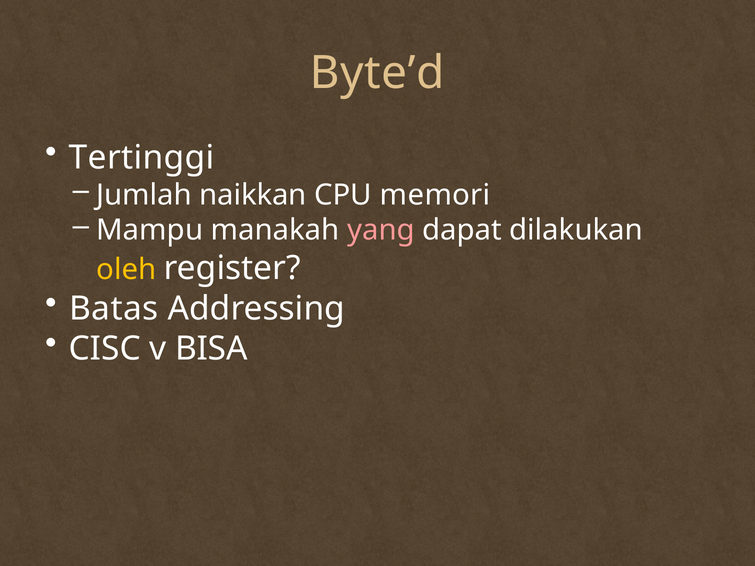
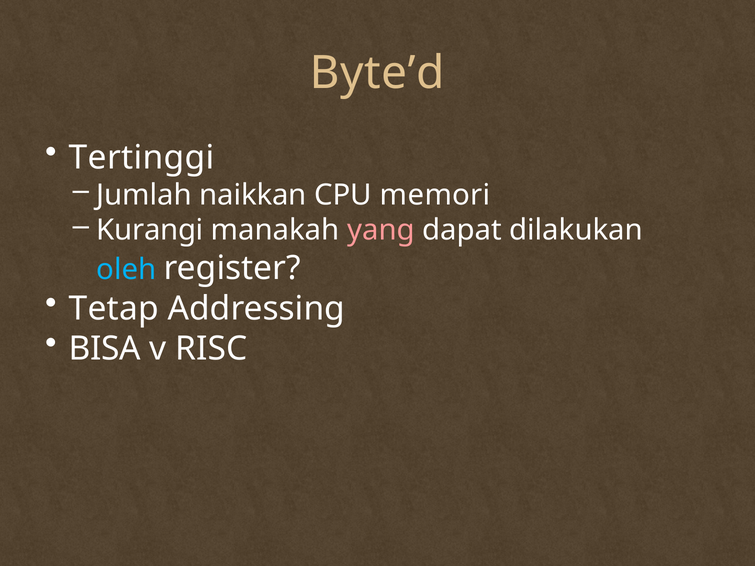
Mampu: Mampu -> Kurangi
oleh colour: yellow -> light blue
Batas: Batas -> Tetap
CISC: CISC -> BISA
BISA: BISA -> RISC
